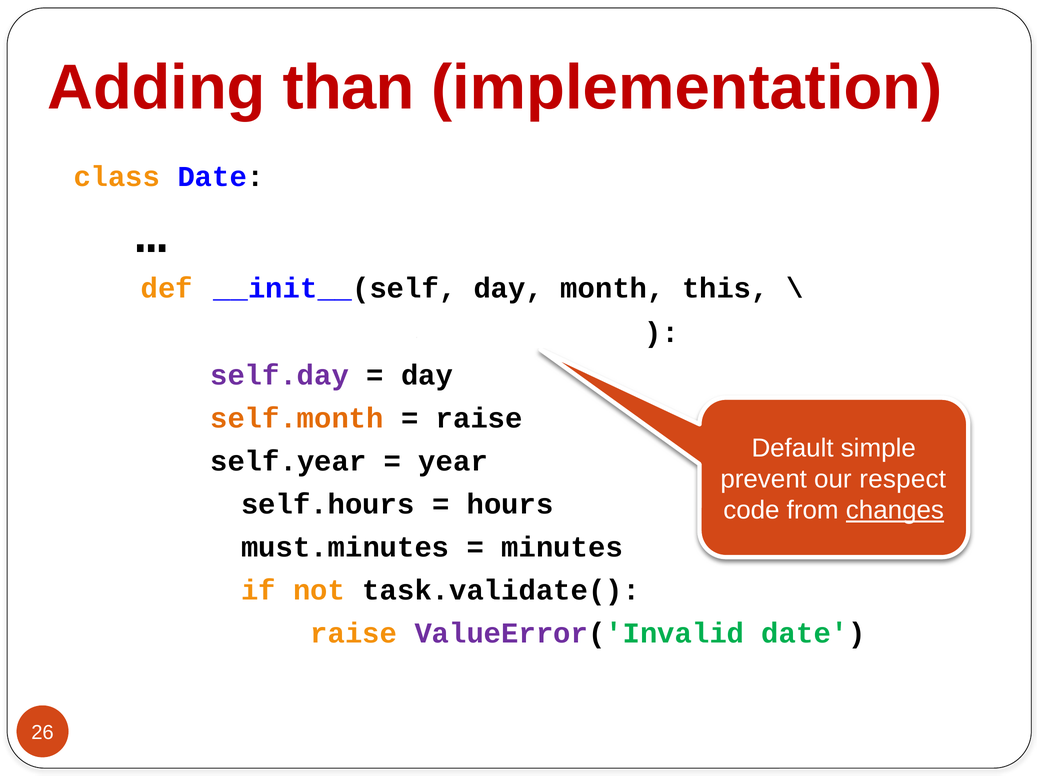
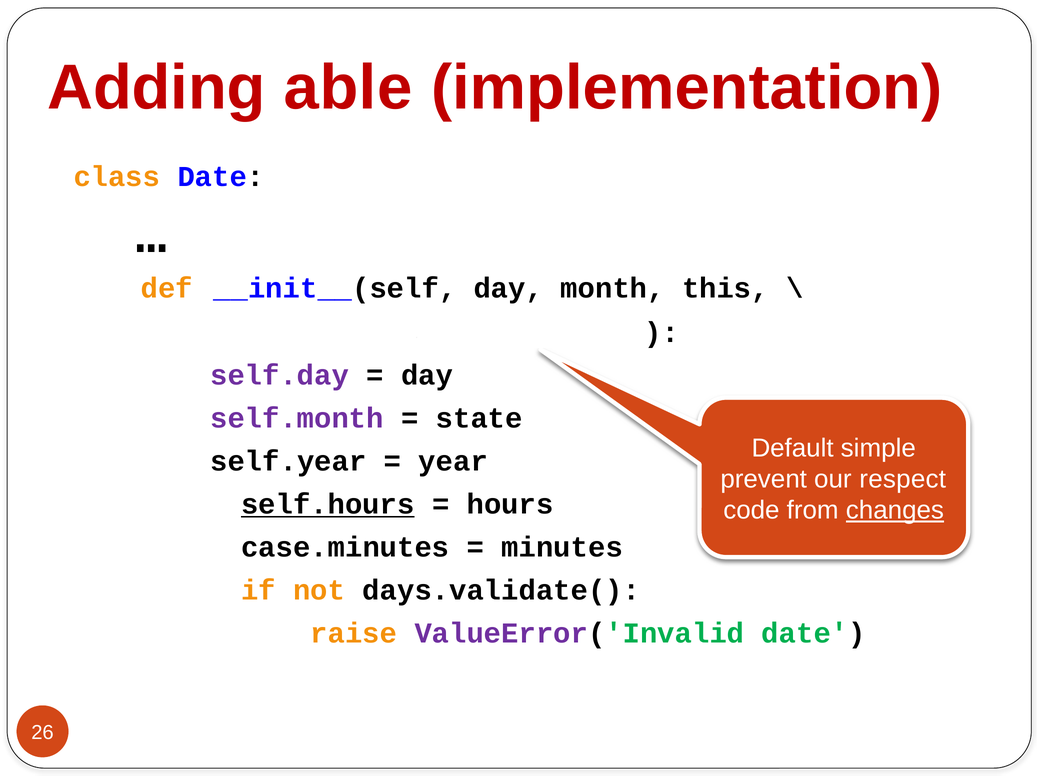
than: than -> able
self.month colour: orange -> purple
raise at (479, 419): raise -> state
self.hours underline: none -> present
must.minutes: must.minutes -> case.minutes
task.validate(: task.validate( -> days.validate(
